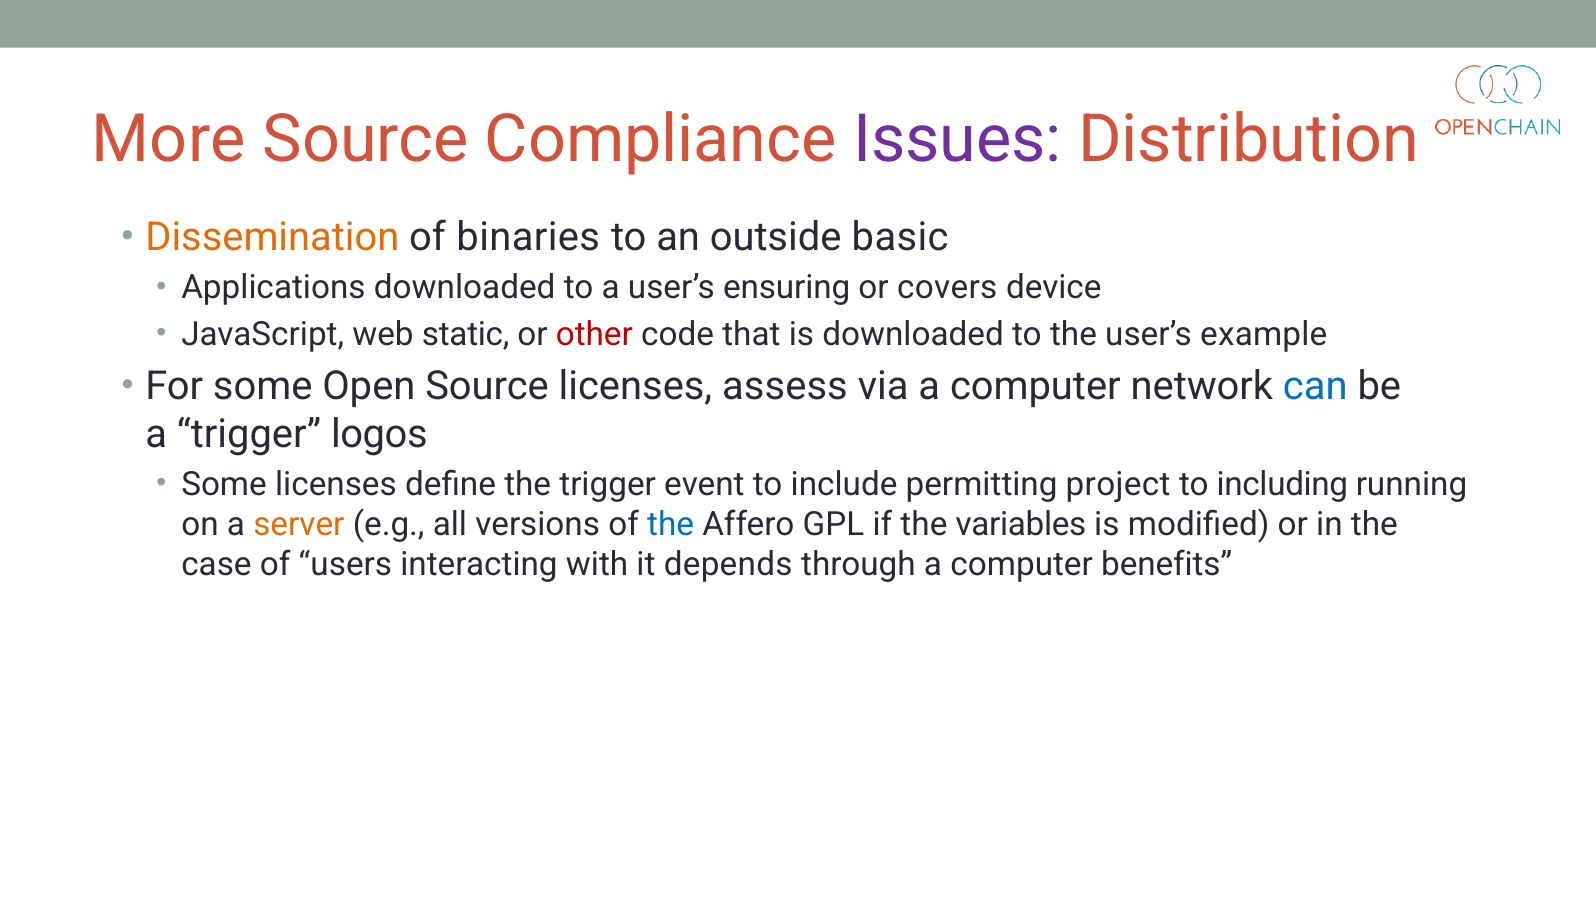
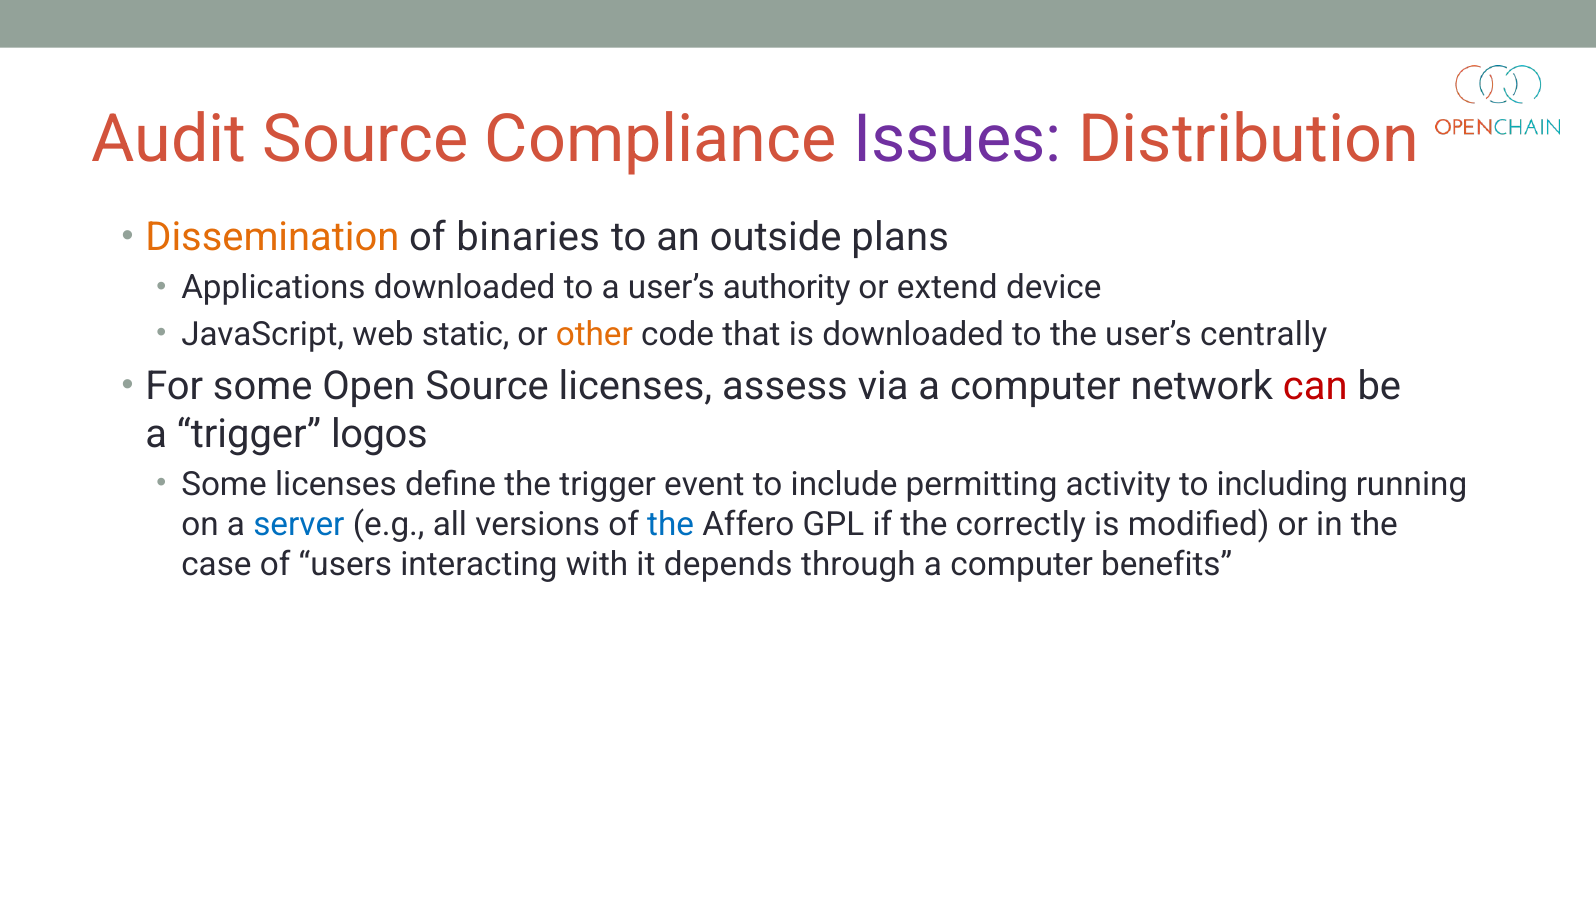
More: More -> Audit
basic: basic -> plans
ensuring: ensuring -> authority
covers: covers -> extend
other colour: red -> orange
example: example -> centrally
can colour: blue -> red
project: project -> activity
server colour: orange -> blue
variables: variables -> correctly
